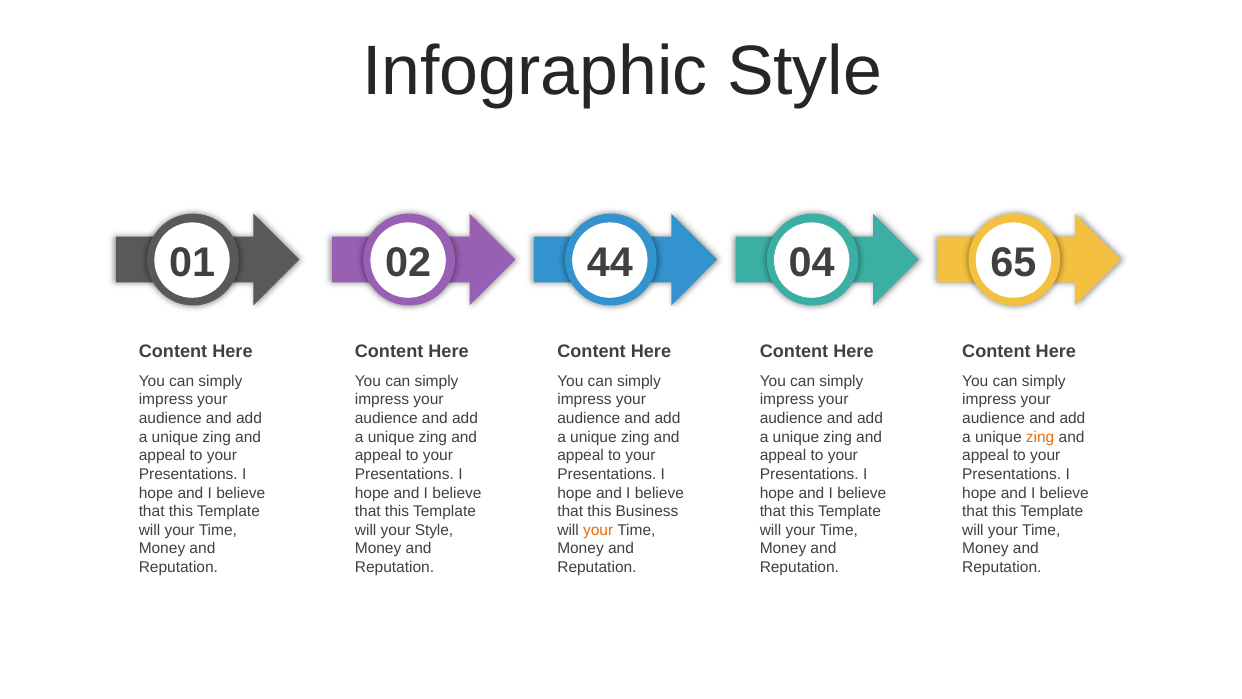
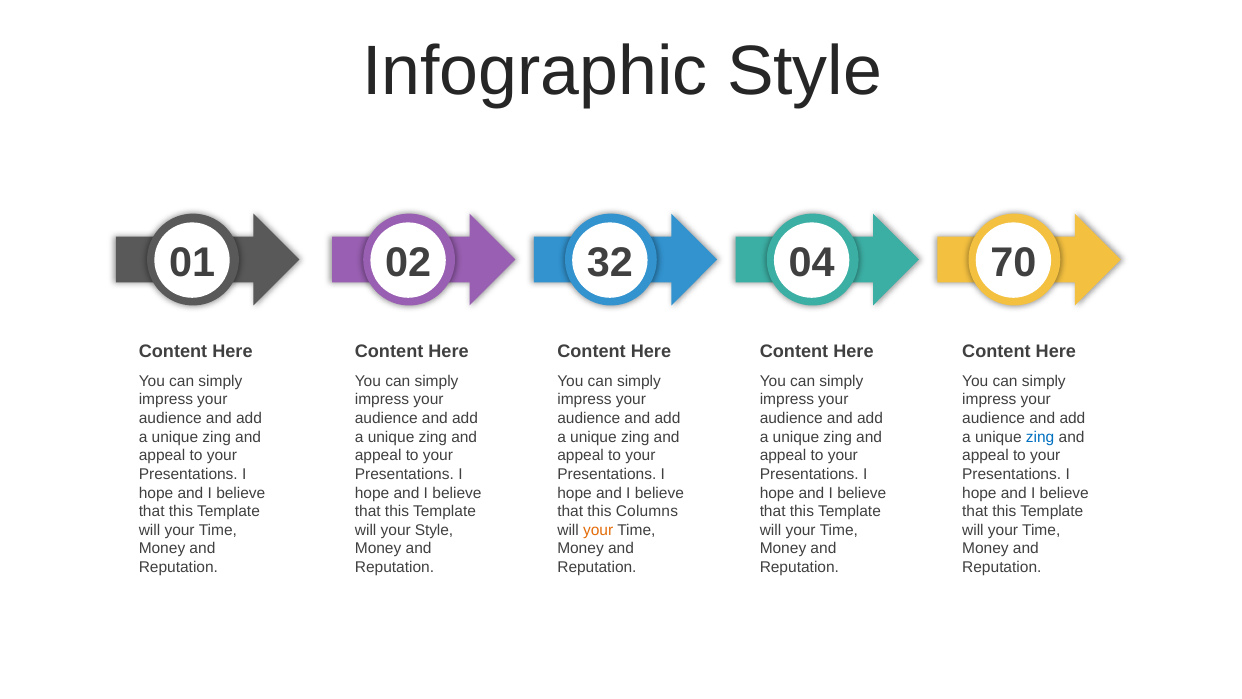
44: 44 -> 32
65: 65 -> 70
zing at (1040, 437) colour: orange -> blue
Business: Business -> Columns
